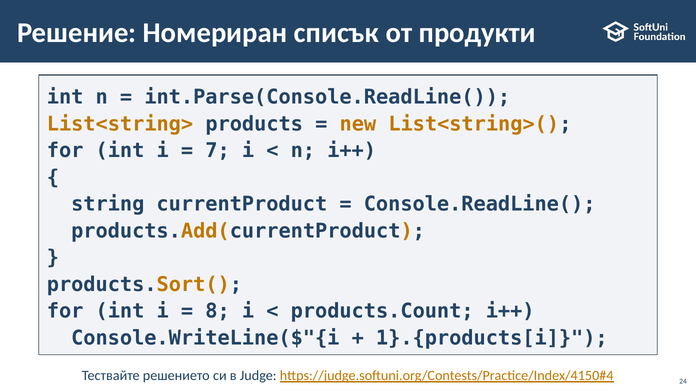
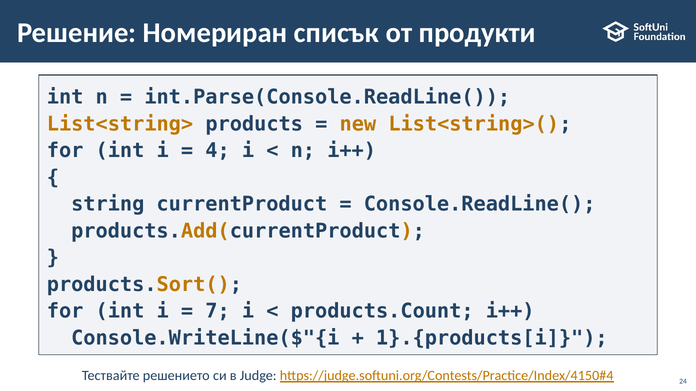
7: 7 -> 4
8: 8 -> 7
